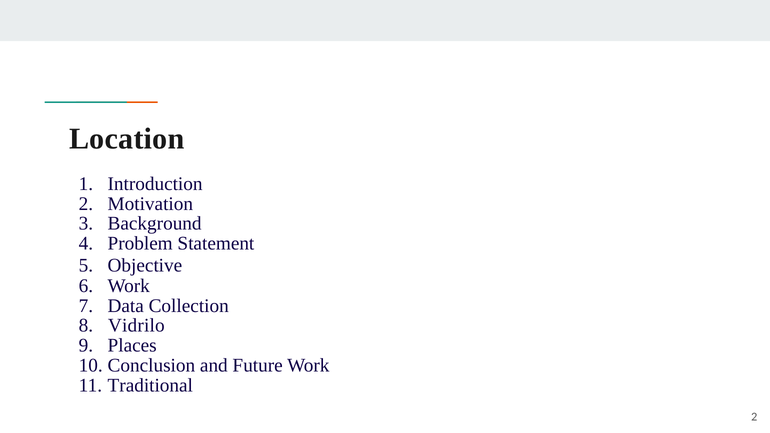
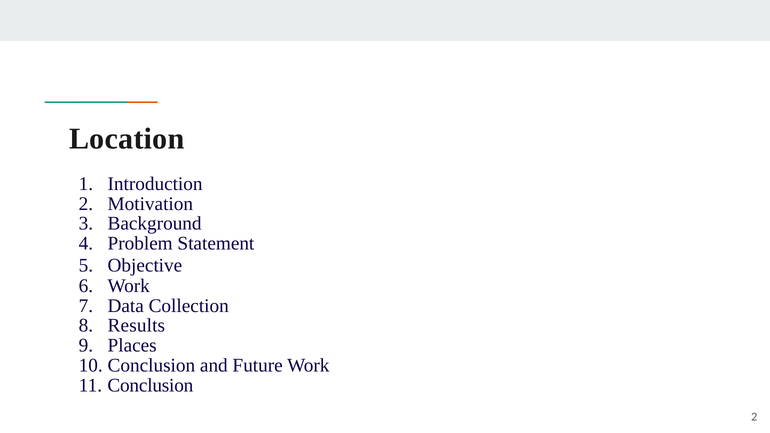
Vidrilo: Vidrilo -> Results
Traditional at (150, 386): Traditional -> Conclusion
